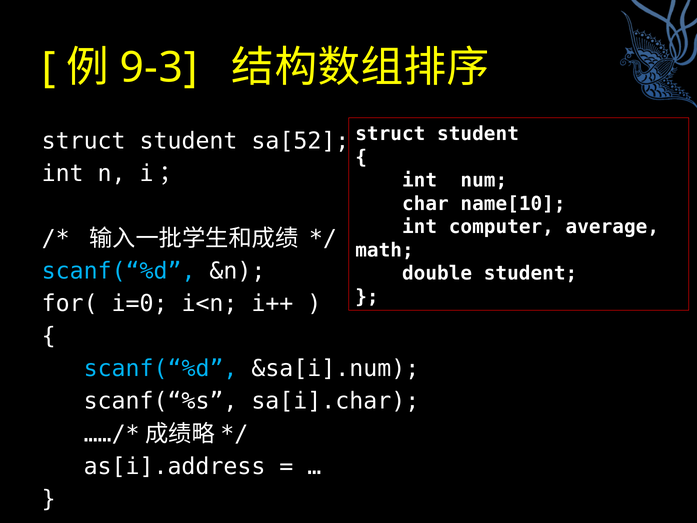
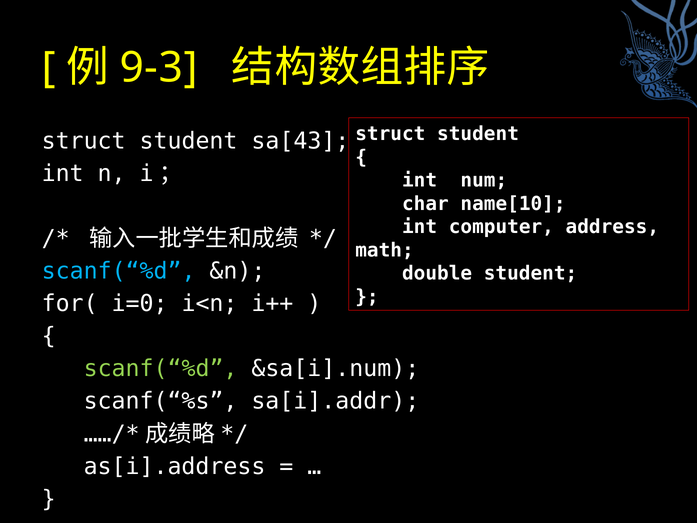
sa[52: sa[52 -> sa[43
average: average -> address
scanf(“%d at (161, 369) colour: light blue -> light green
sa[i].char: sa[i].char -> sa[i].addr
